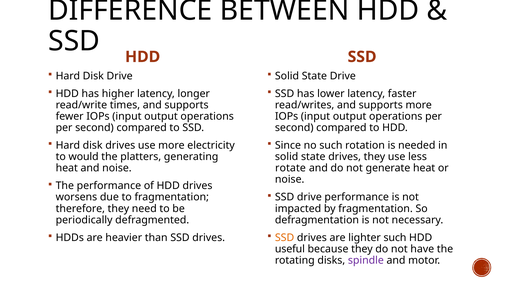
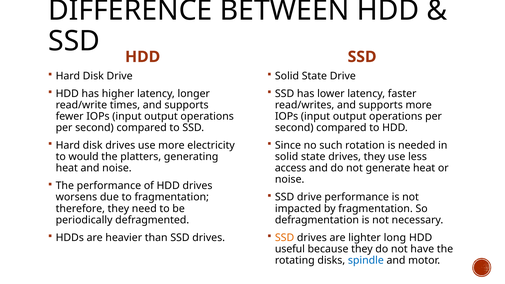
rotate: rotate -> access
lighter such: such -> long
spindle colour: purple -> blue
